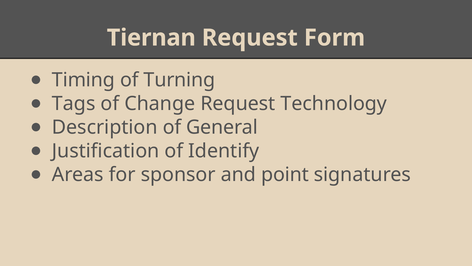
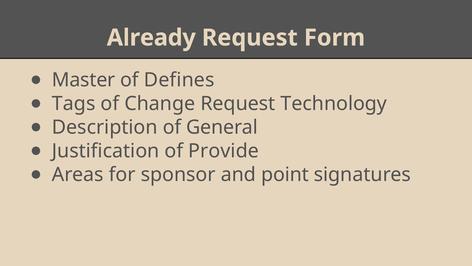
Tiernan: Tiernan -> Already
Timing: Timing -> Master
Turning: Turning -> Defines
Identify: Identify -> Provide
